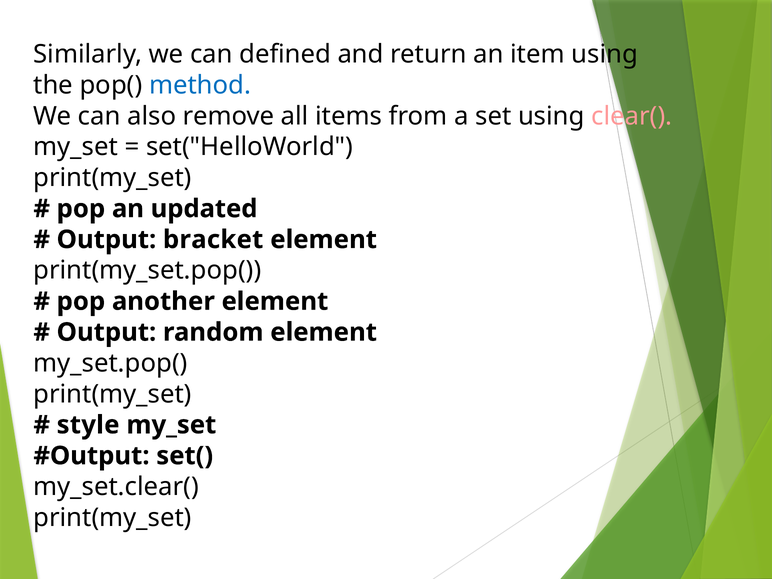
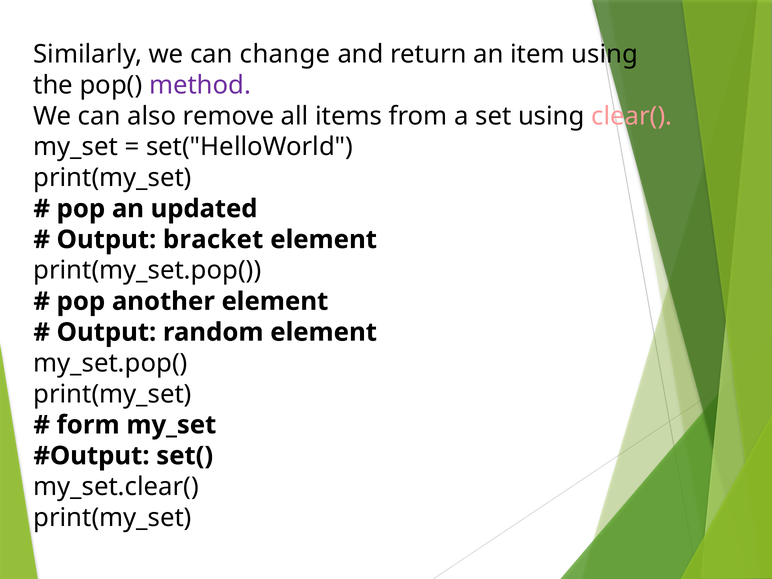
defined: defined -> change
method colour: blue -> purple
style: style -> form
